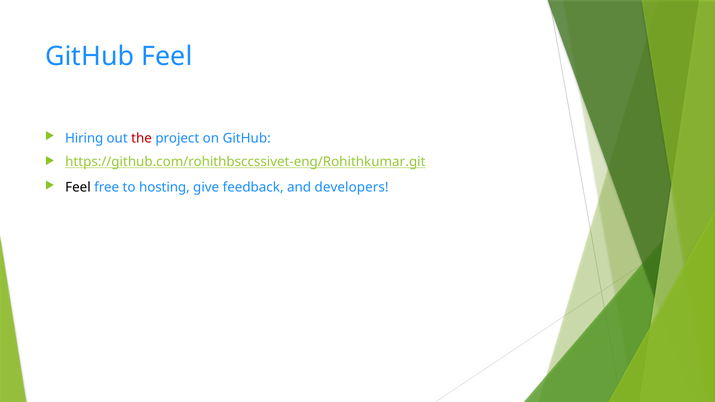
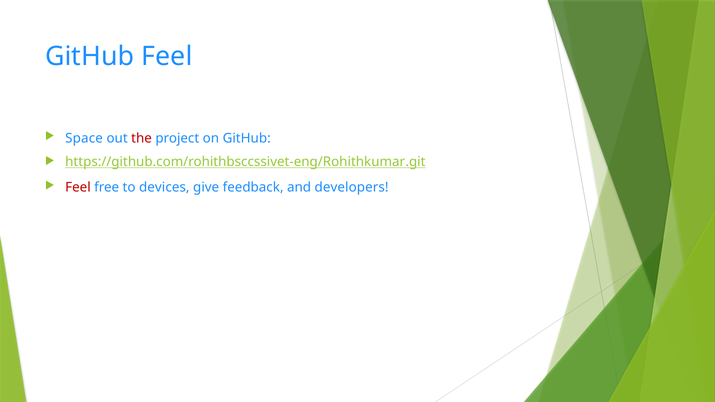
Hiring: Hiring -> Space
Feel at (78, 188) colour: black -> red
hosting: hosting -> devices
